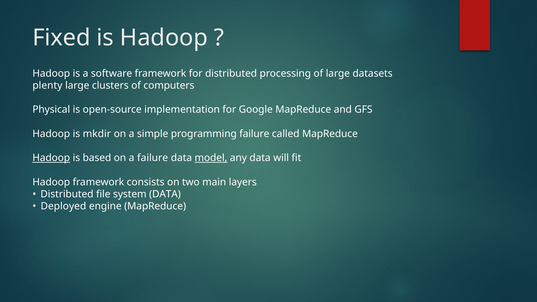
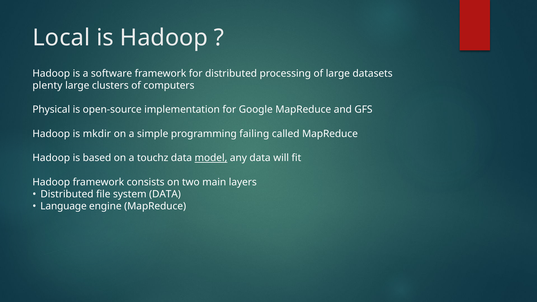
Fixed: Fixed -> Local
programming failure: failure -> failing
Hadoop at (51, 158) underline: present -> none
a failure: failure -> touchz
Deployed: Deployed -> Language
